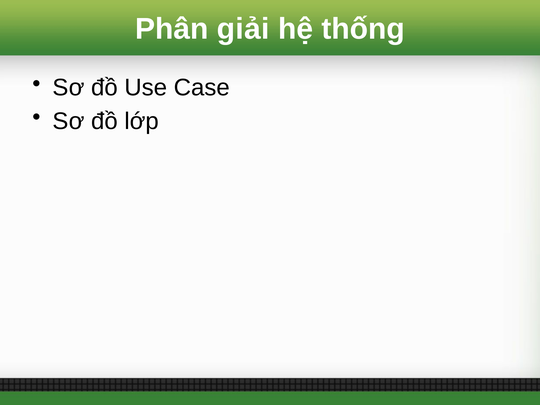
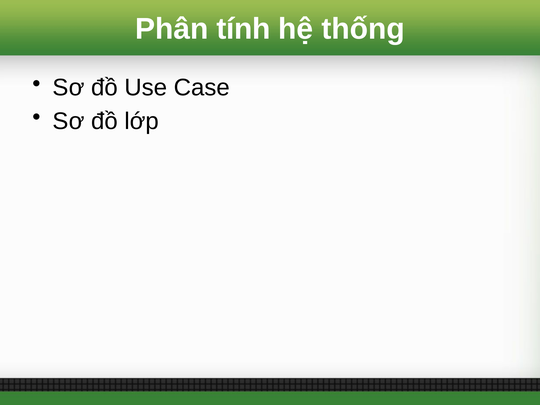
giải: giải -> tính
